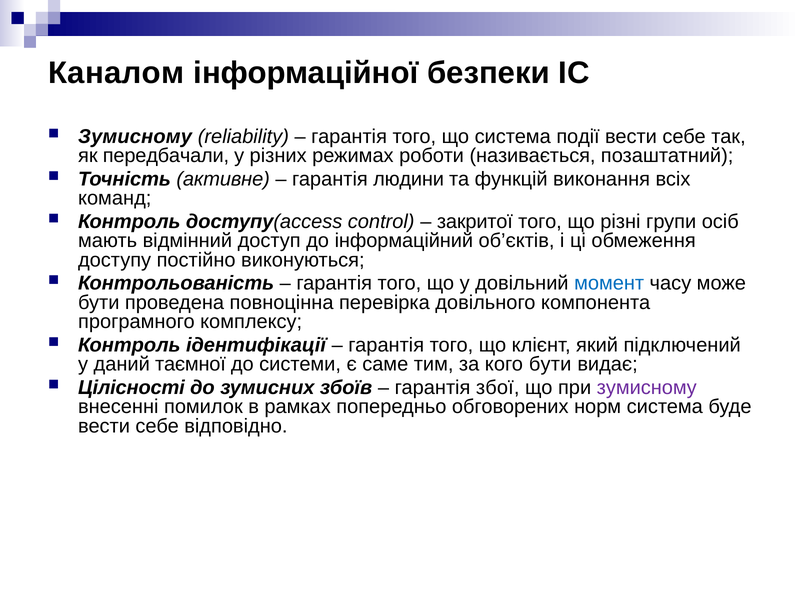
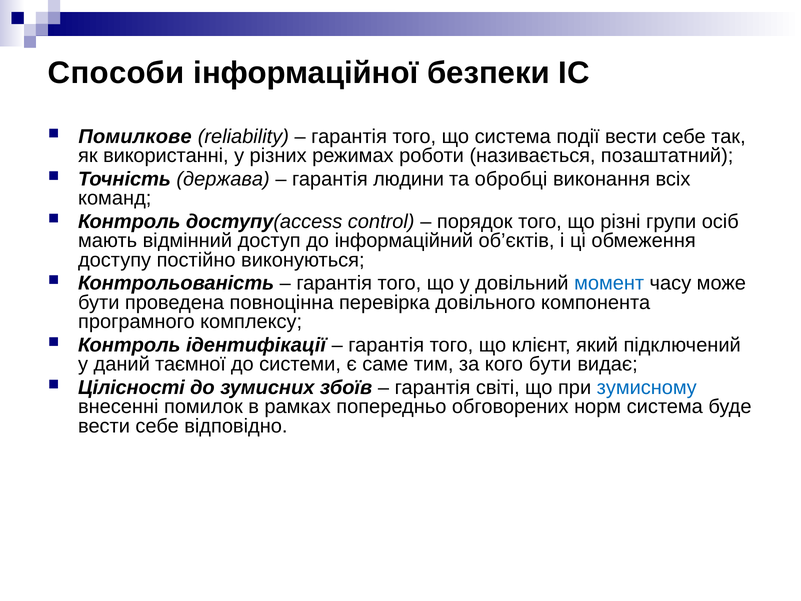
Каналом: Каналом -> Способи
Зумисному at (135, 137): Зумисному -> Помилкове
передбачали: передбачали -> використанні
активне: активне -> держава
функцій: функцій -> обробці
закритої: закритої -> порядок
збої: збої -> світі
зумисному at (647, 387) colour: purple -> blue
